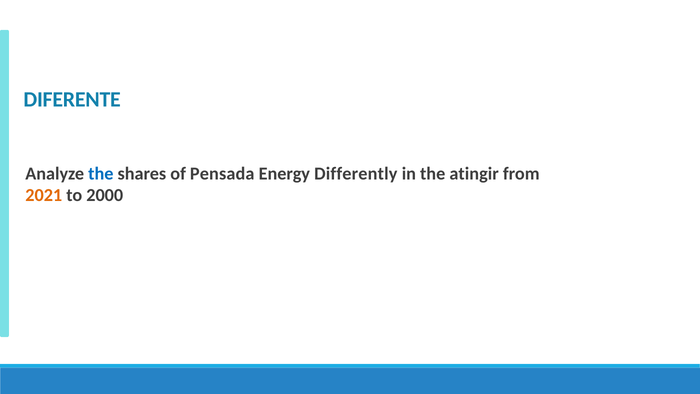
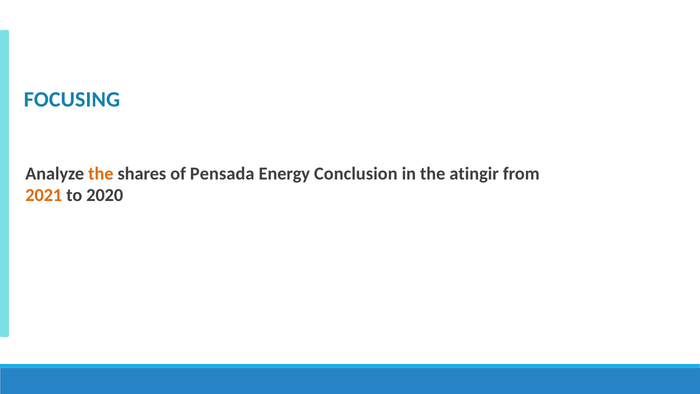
DIFERENTE: DIFERENTE -> FOCUSING
the at (101, 173) colour: blue -> orange
Differently: Differently -> Conclusion
2000: 2000 -> 2020
